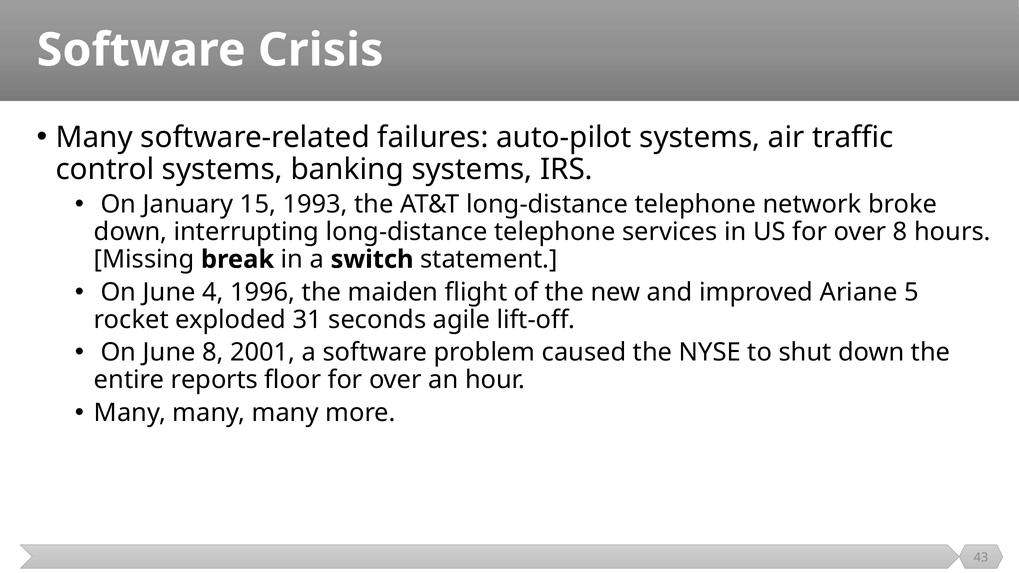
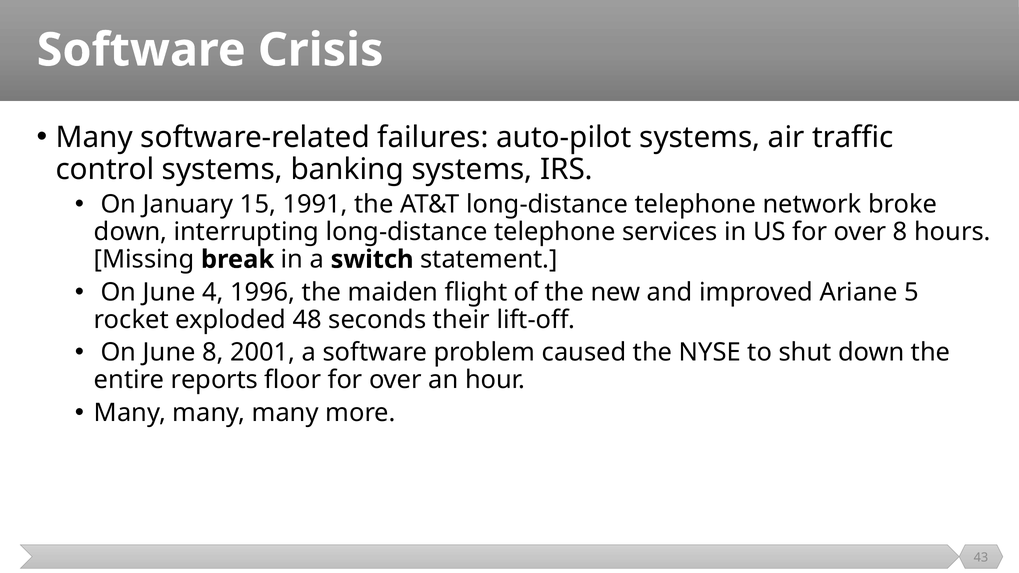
1993: 1993 -> 1991
31: 31 -> 48
agile: agile -> their
